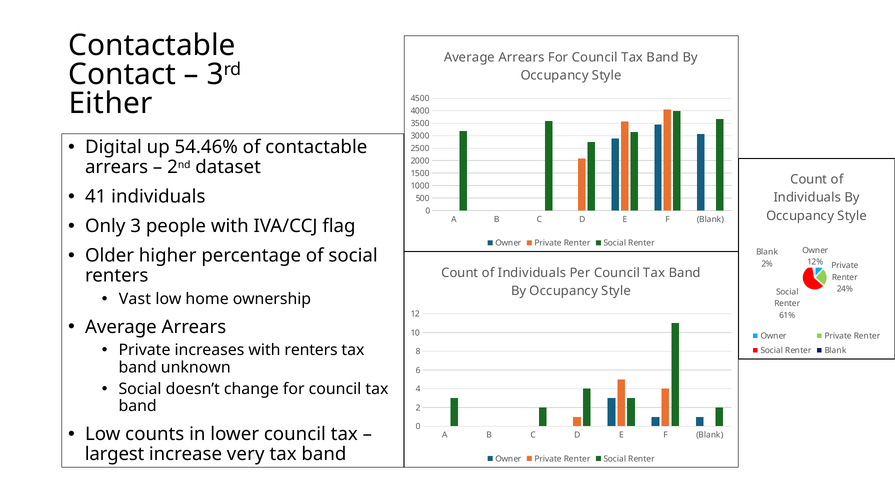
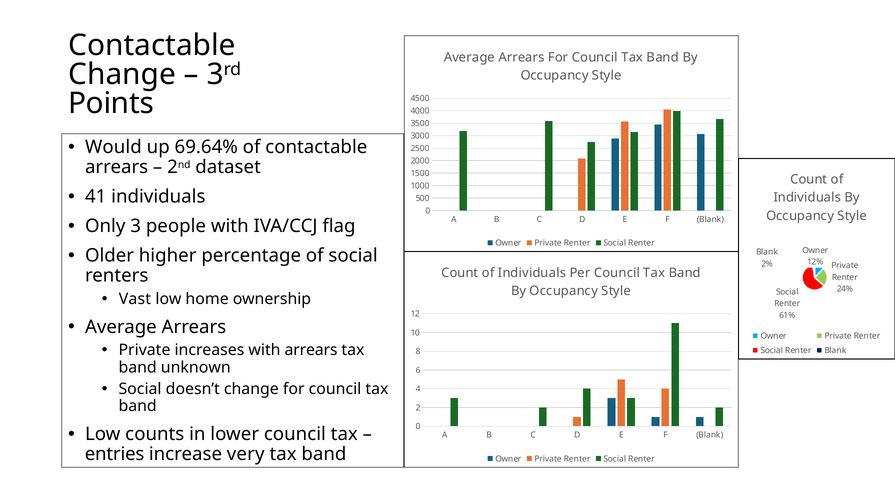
Contact at (122, 74): Contact -> Change
Either: Either -> Points
Digital: Digital -> Would
54.46%: 54.46% -> 69.64%
with renters: renters -> arrears
largest: largest -> entries
